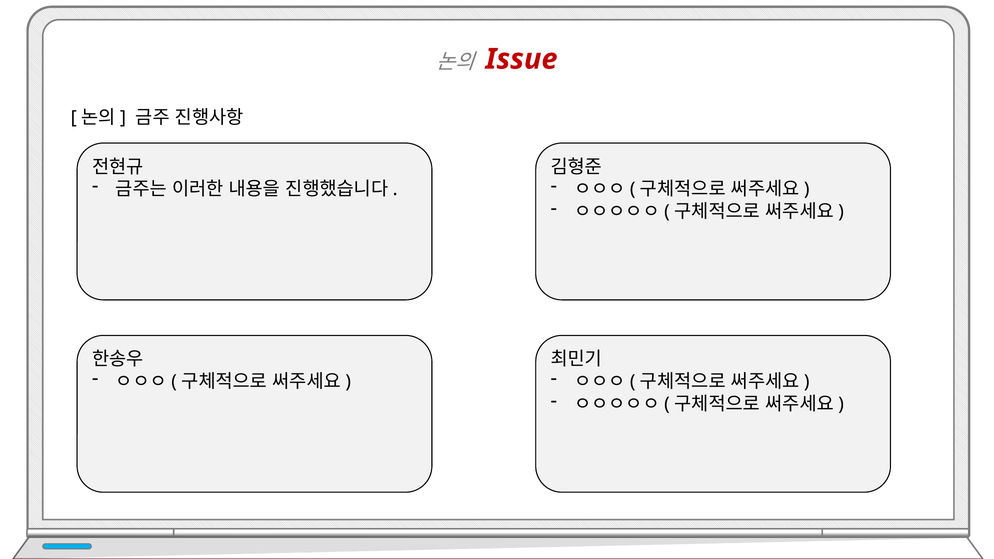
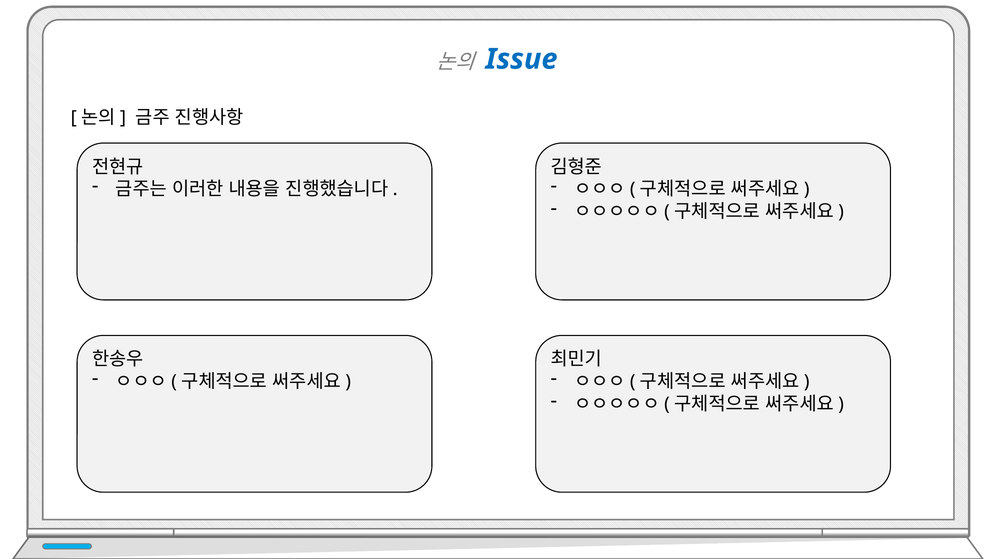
Issue colour: red -> blue
